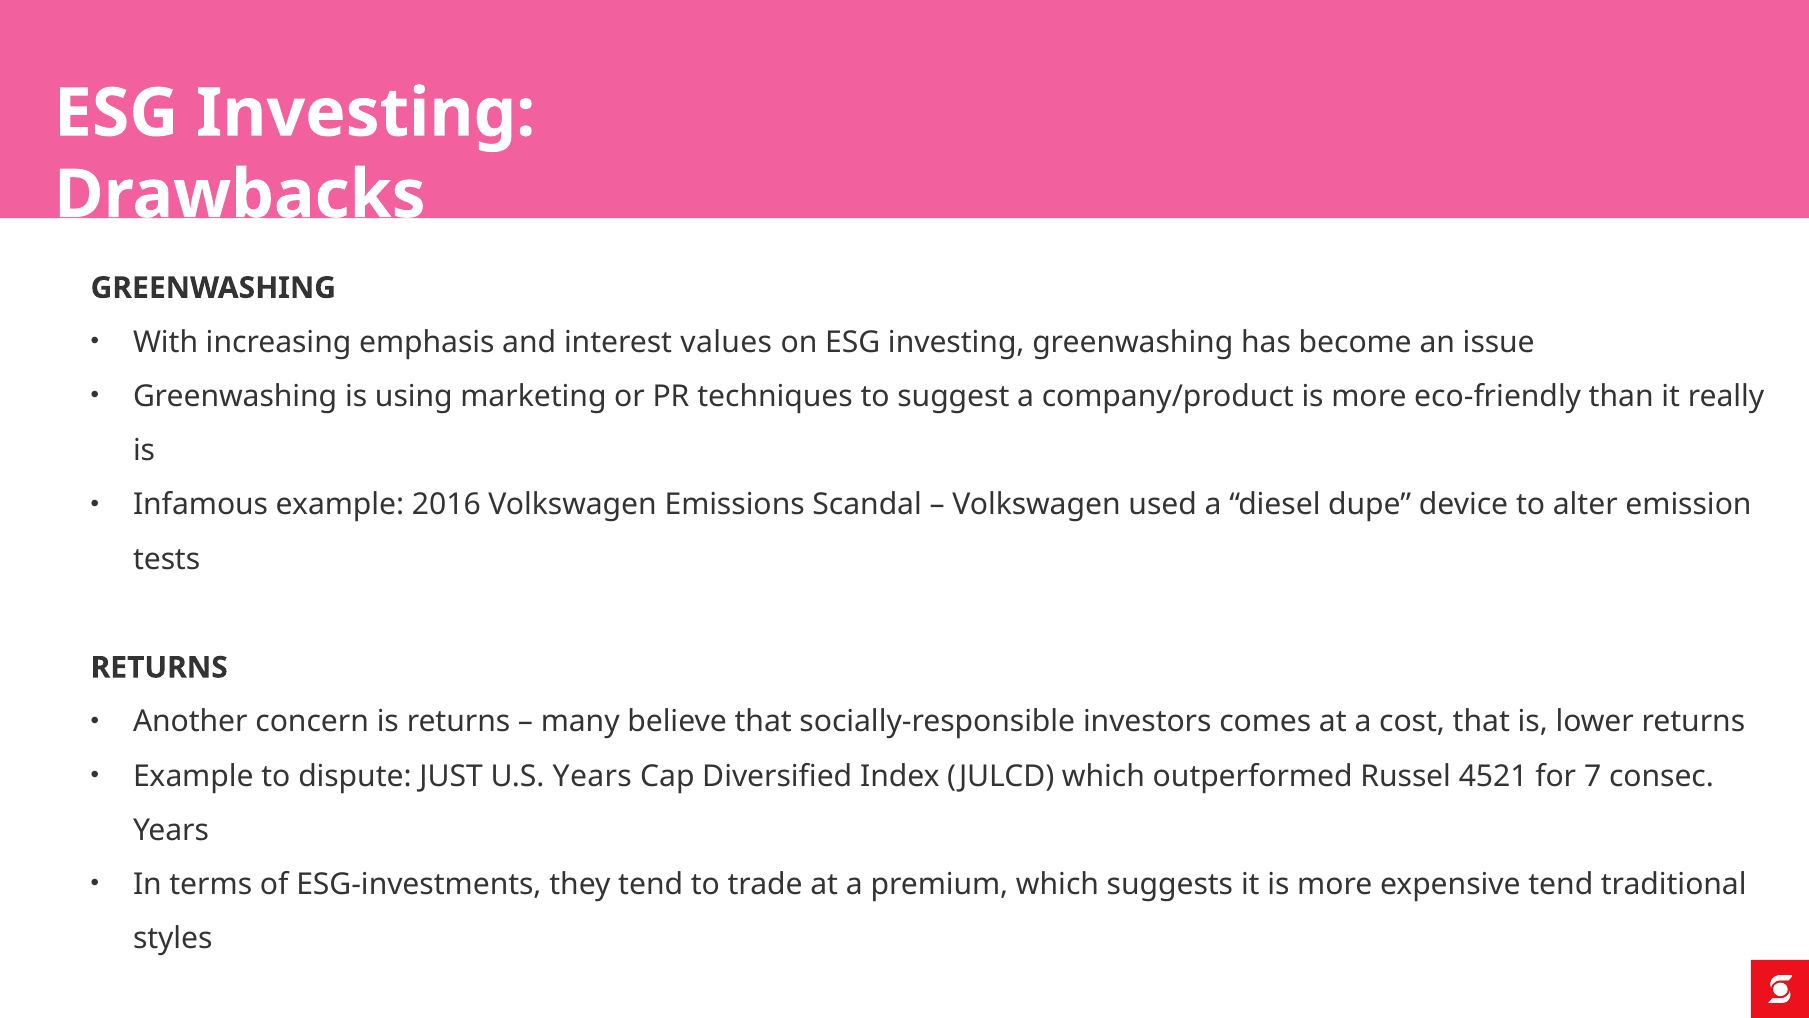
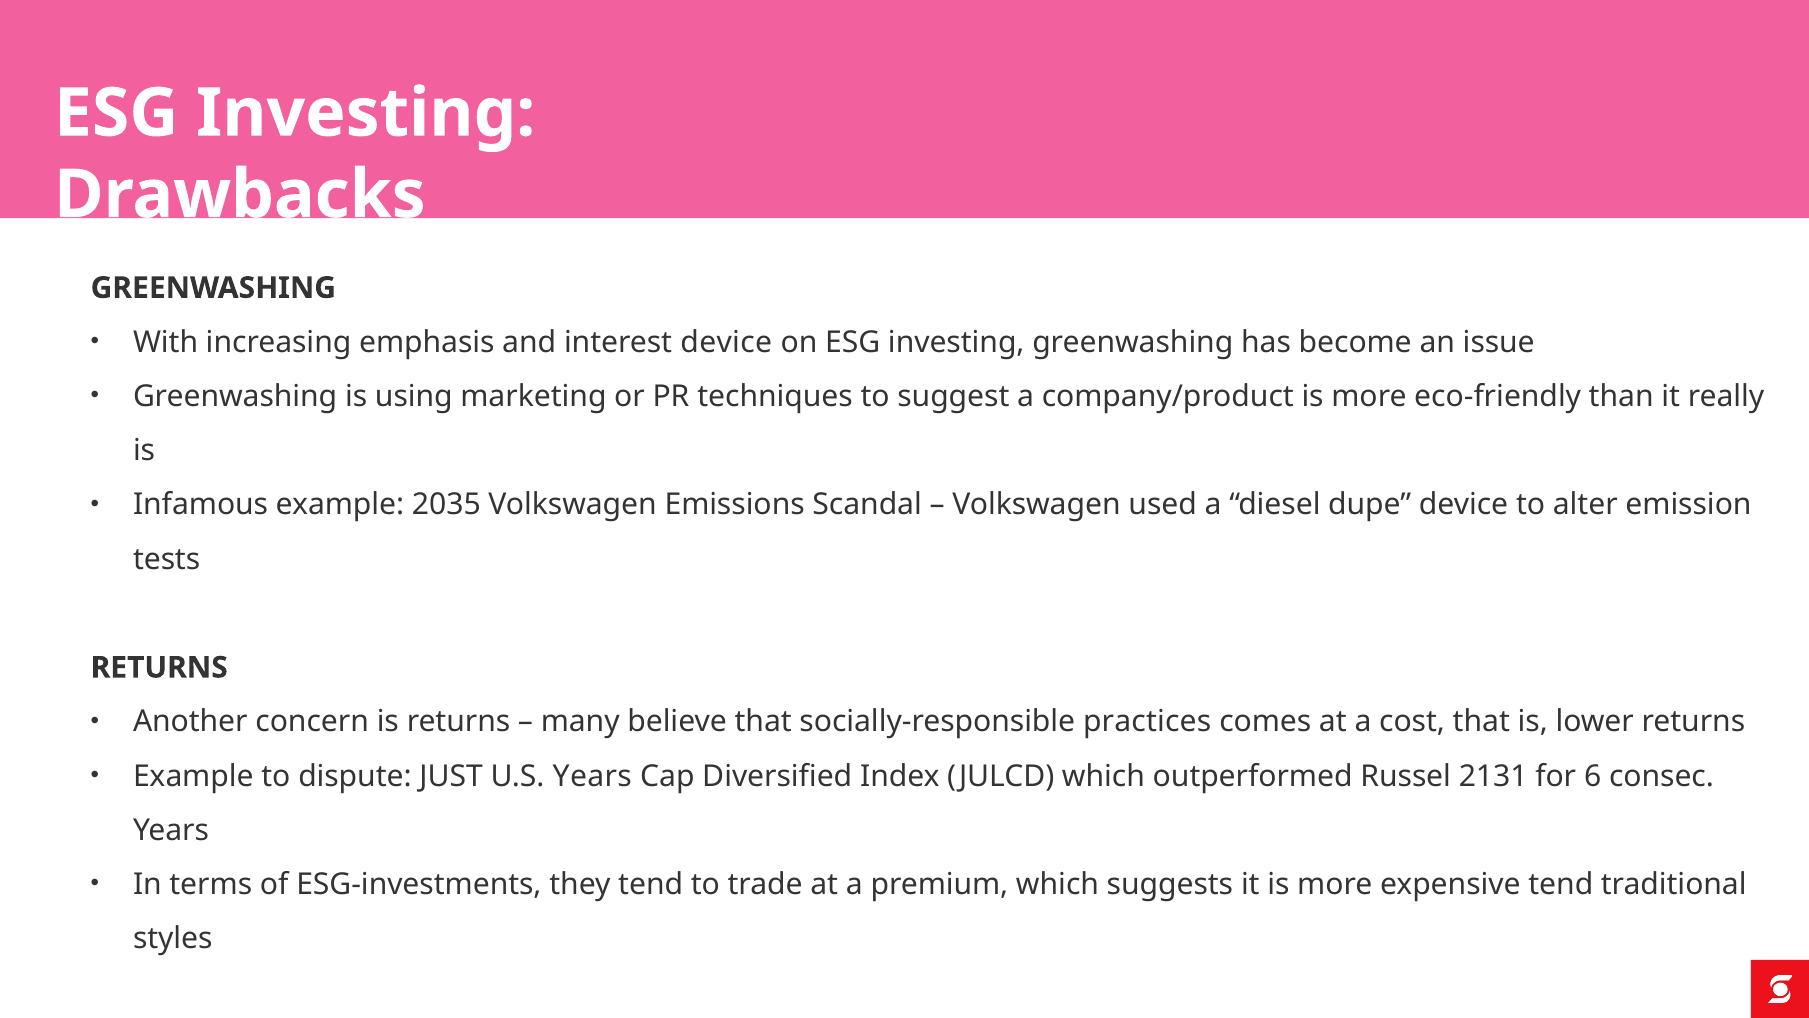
interest values: values -> device
2016: 2016 -> 2035
investors: investors -> practices
4521: 4521 -> 2131
7: 7 -> 6
